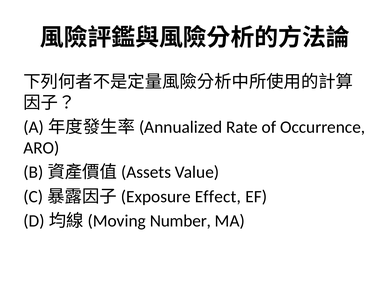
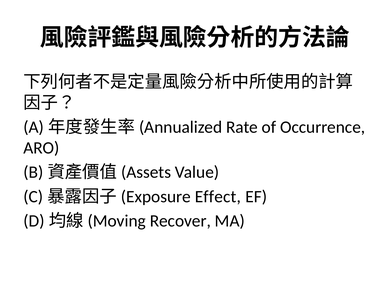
Number: Number -> Recover
